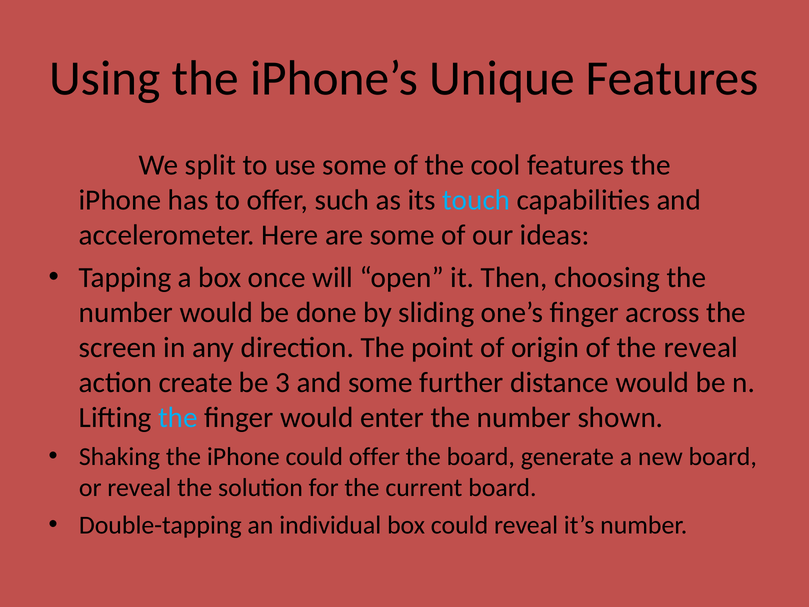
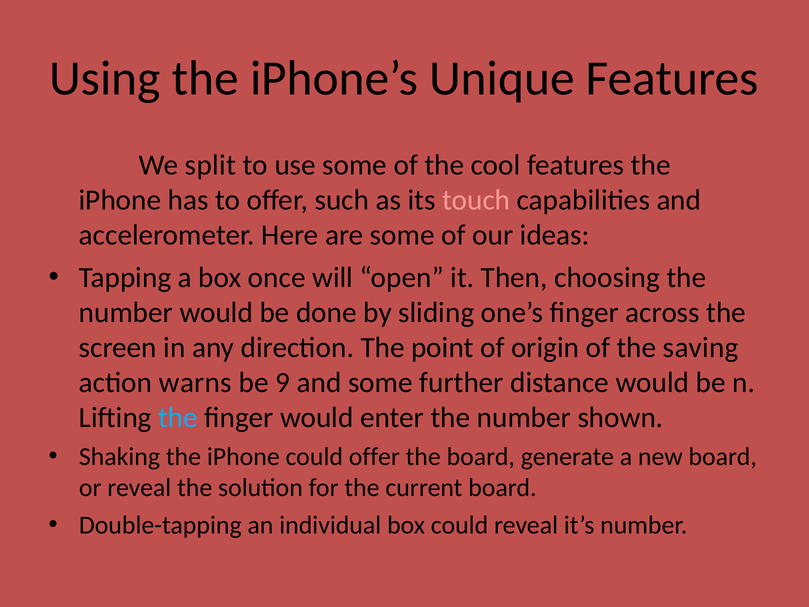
touch colour: light blue -> pink
the reveal: reveal -> saving
create: create -> warns
3: 3 -> 9
